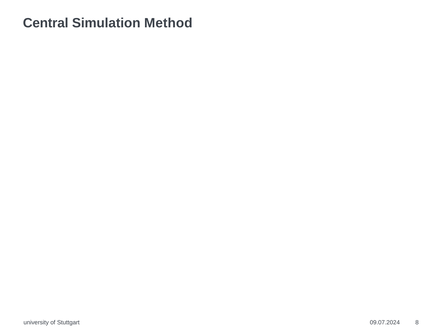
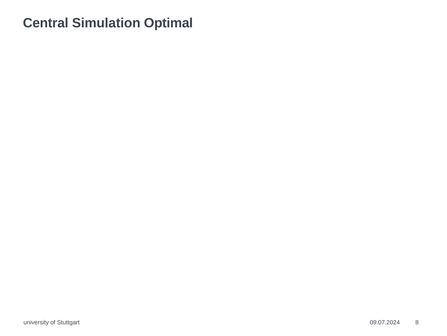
Method: Method -> Optimal
